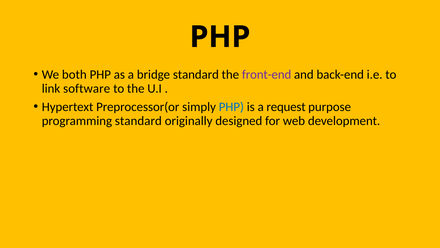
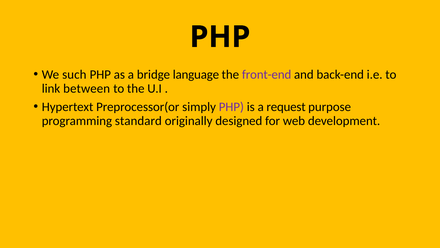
both: both -> such
bridge standard: standard -> language
software: software -> between
PHP at (231, 107) colour: blue -> purple
